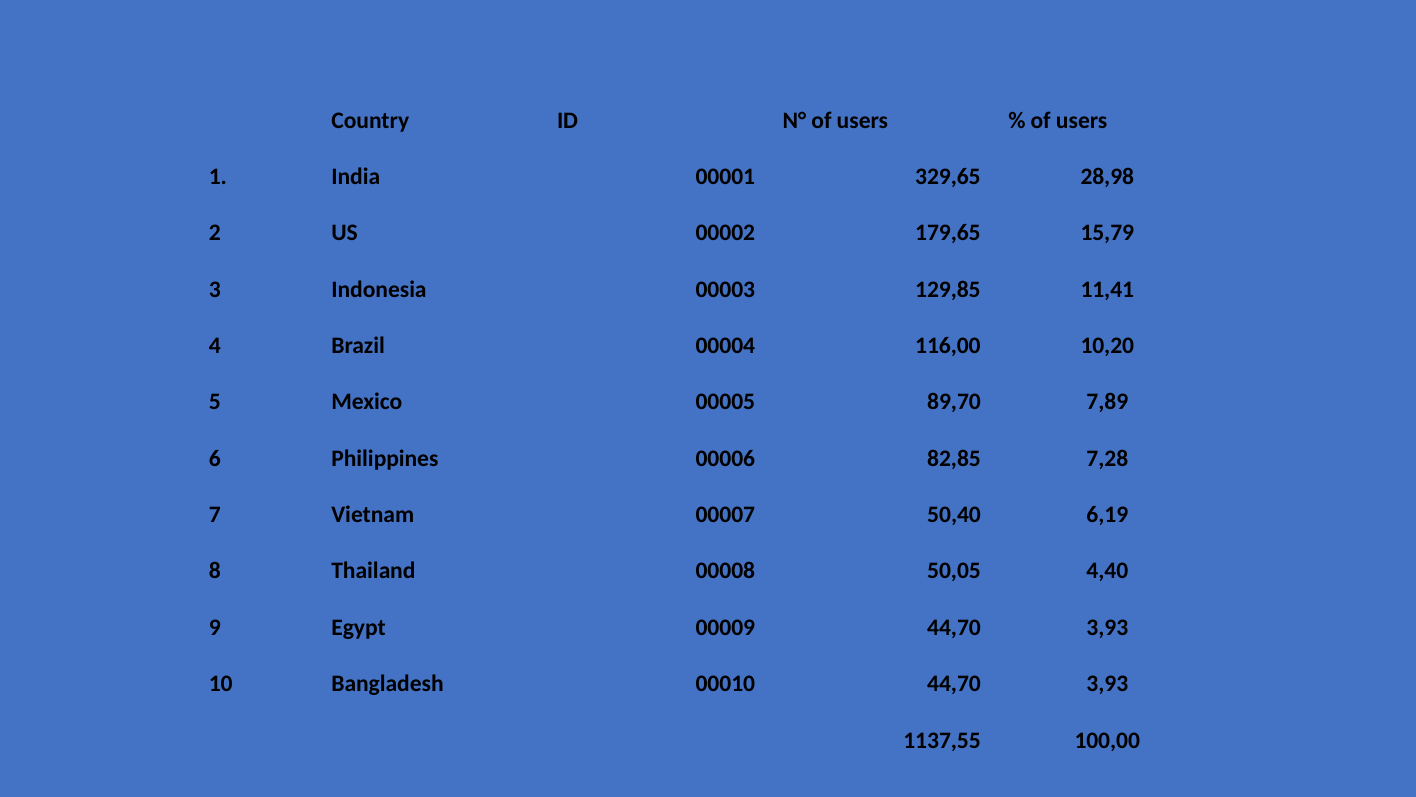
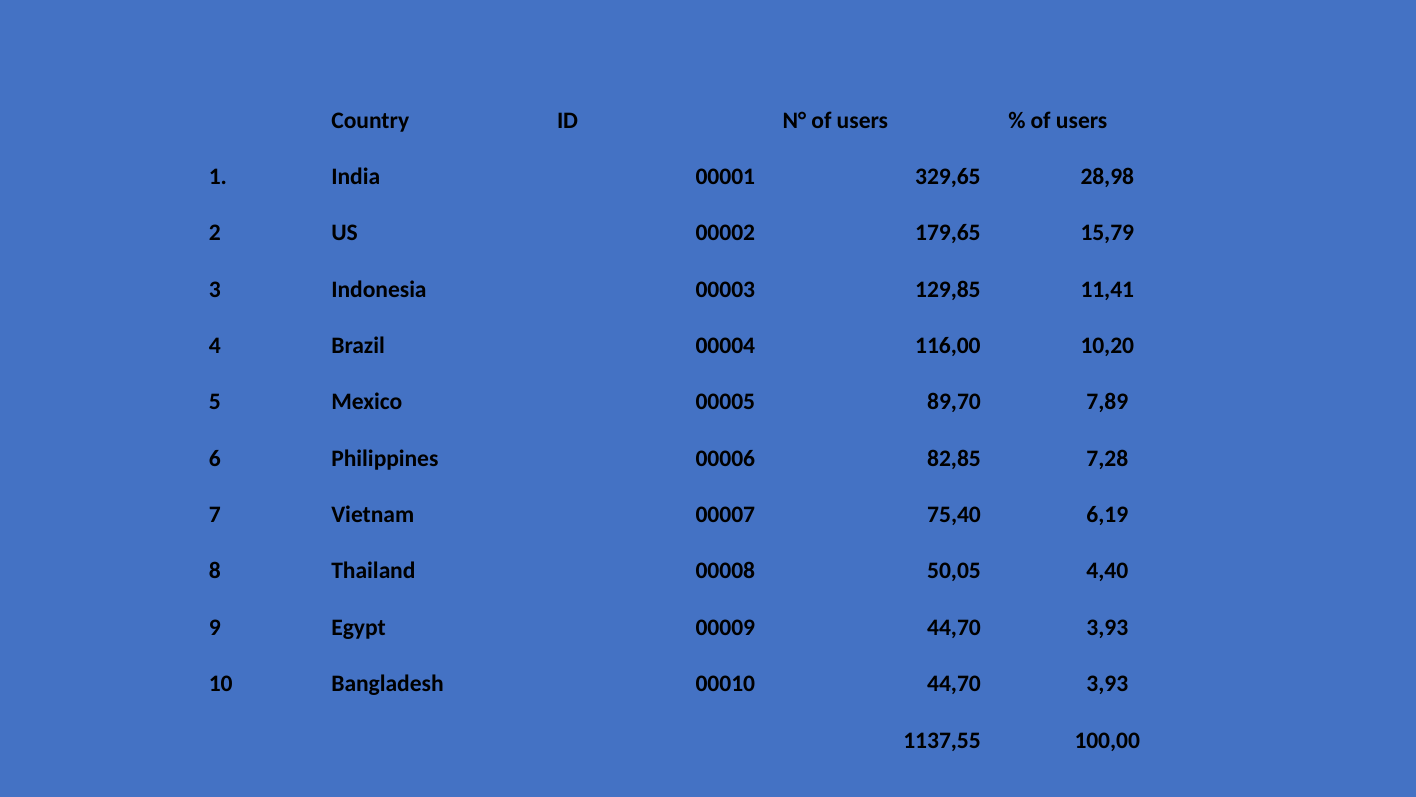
50,40: 50,40 -> 75,40
